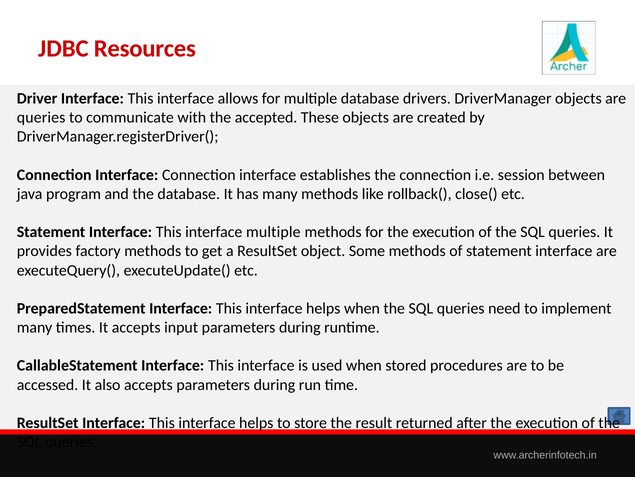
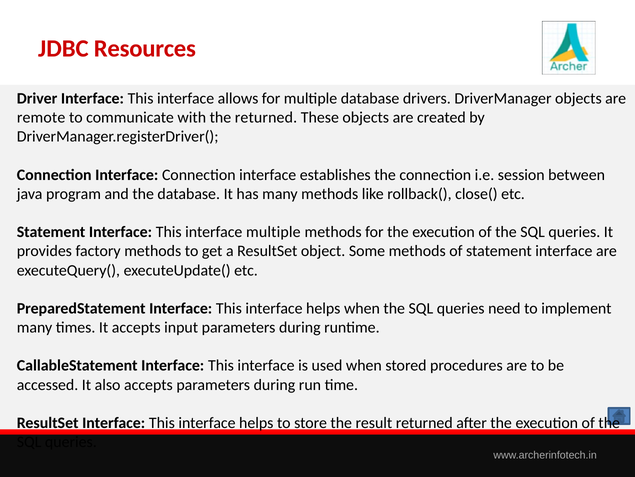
queries at (41, 117): queries -> remote
the accepted: accepted -> returned
